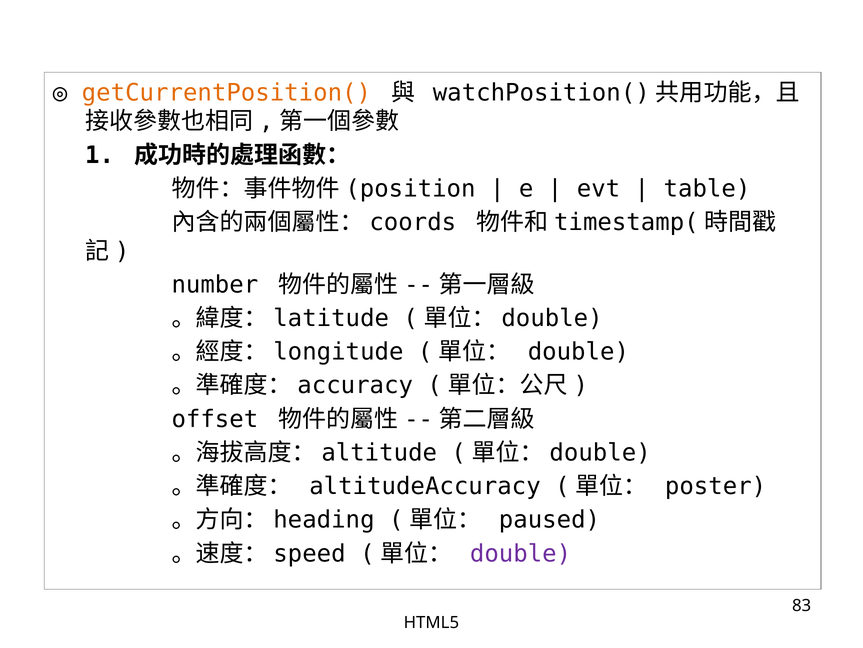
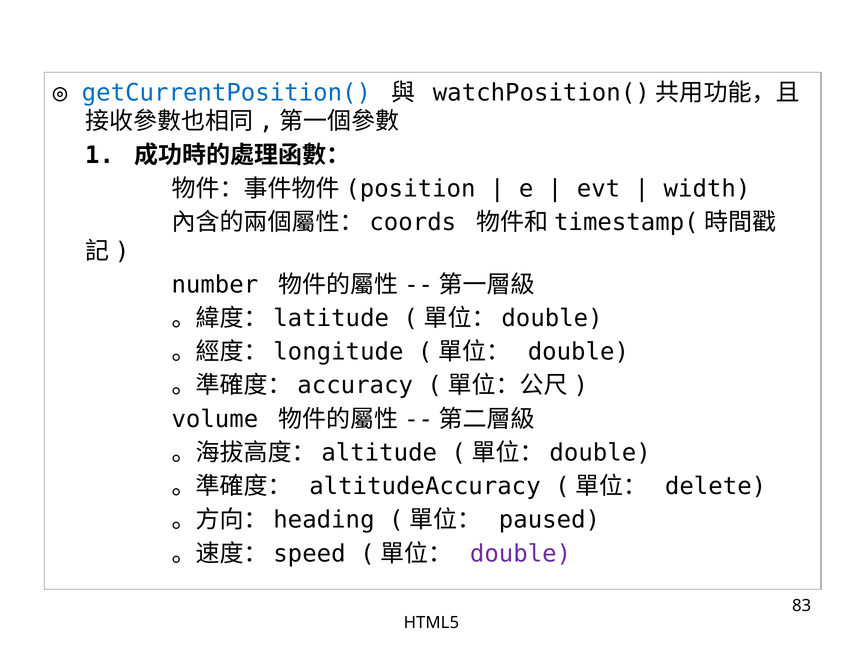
getCurrentPosition( colour: orange -> blue
table: table -> width
offset: offset -> volume
poster: poster -> delete
